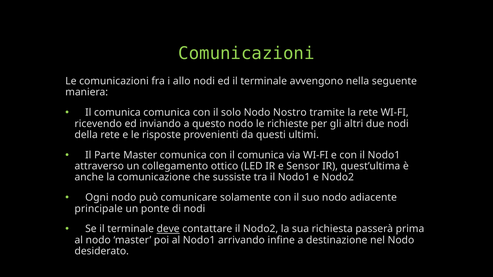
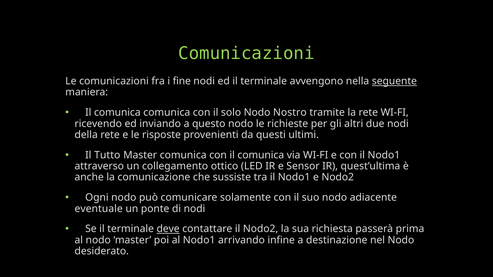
allo: allo -> fine
seguente underline: none -> present
Parte: Parte -> Tutto
principale: principale -> eventuale
